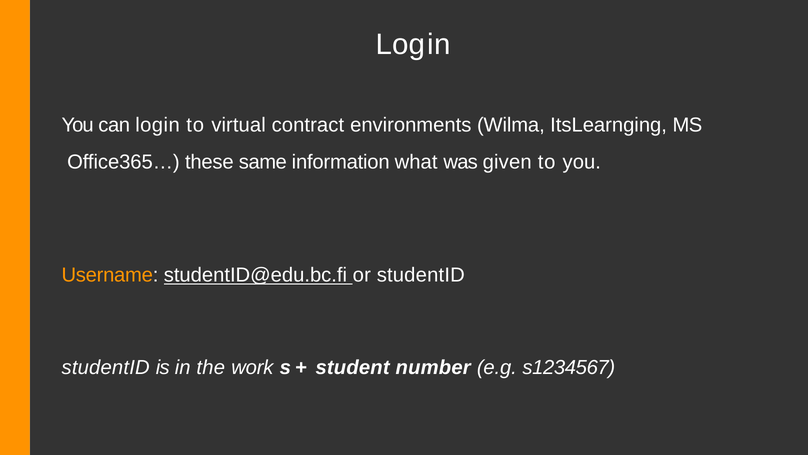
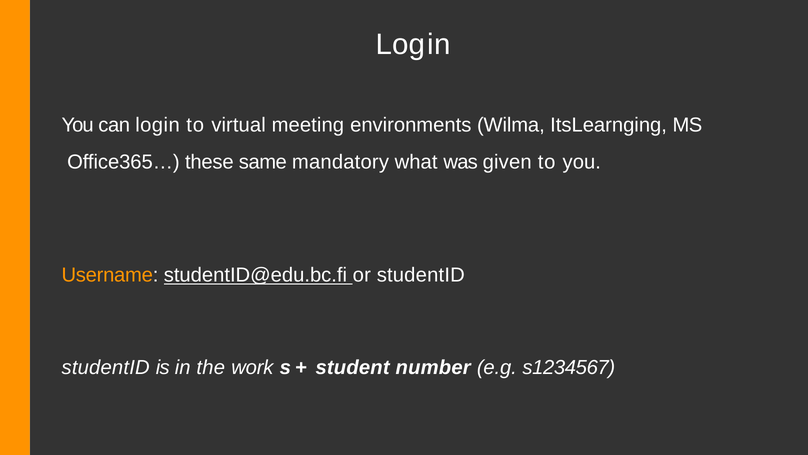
contract: contract -> meeting
information: information -> mandatory
